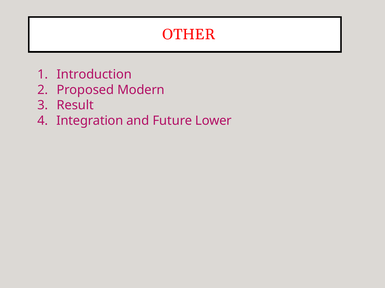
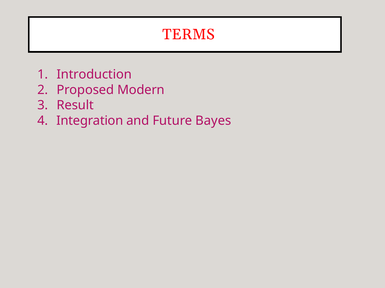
OTHER: OTHER -> TERMS
Lower: Lower -> Bayes
